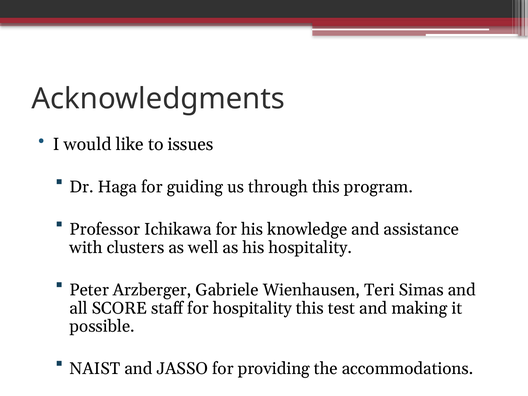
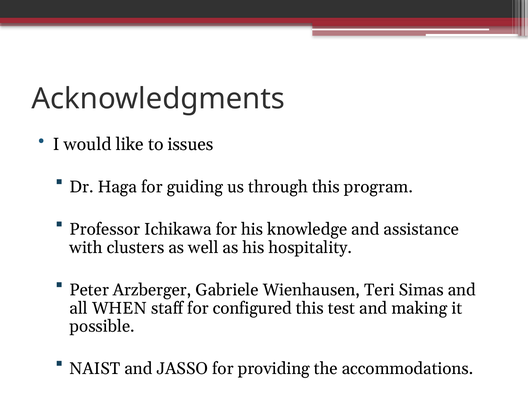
SCORE: SCORE -> WHEN
for hospitality: hospitality -> configured
